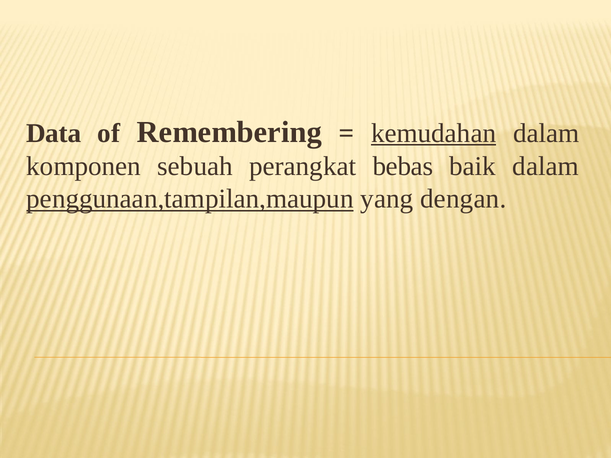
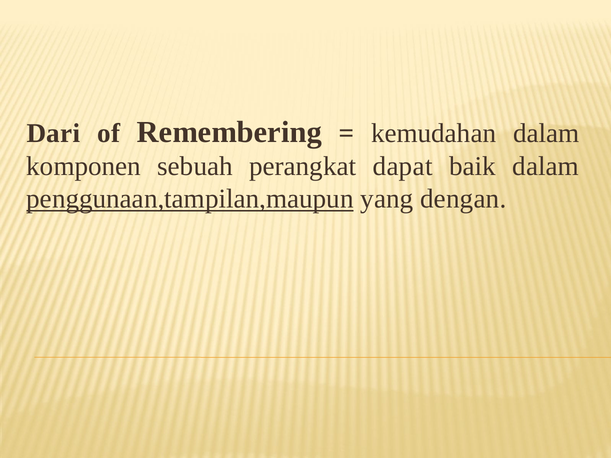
Data: Data -> Dari
kemudahan underline: present -> none
bebas: bebas -> dapat
